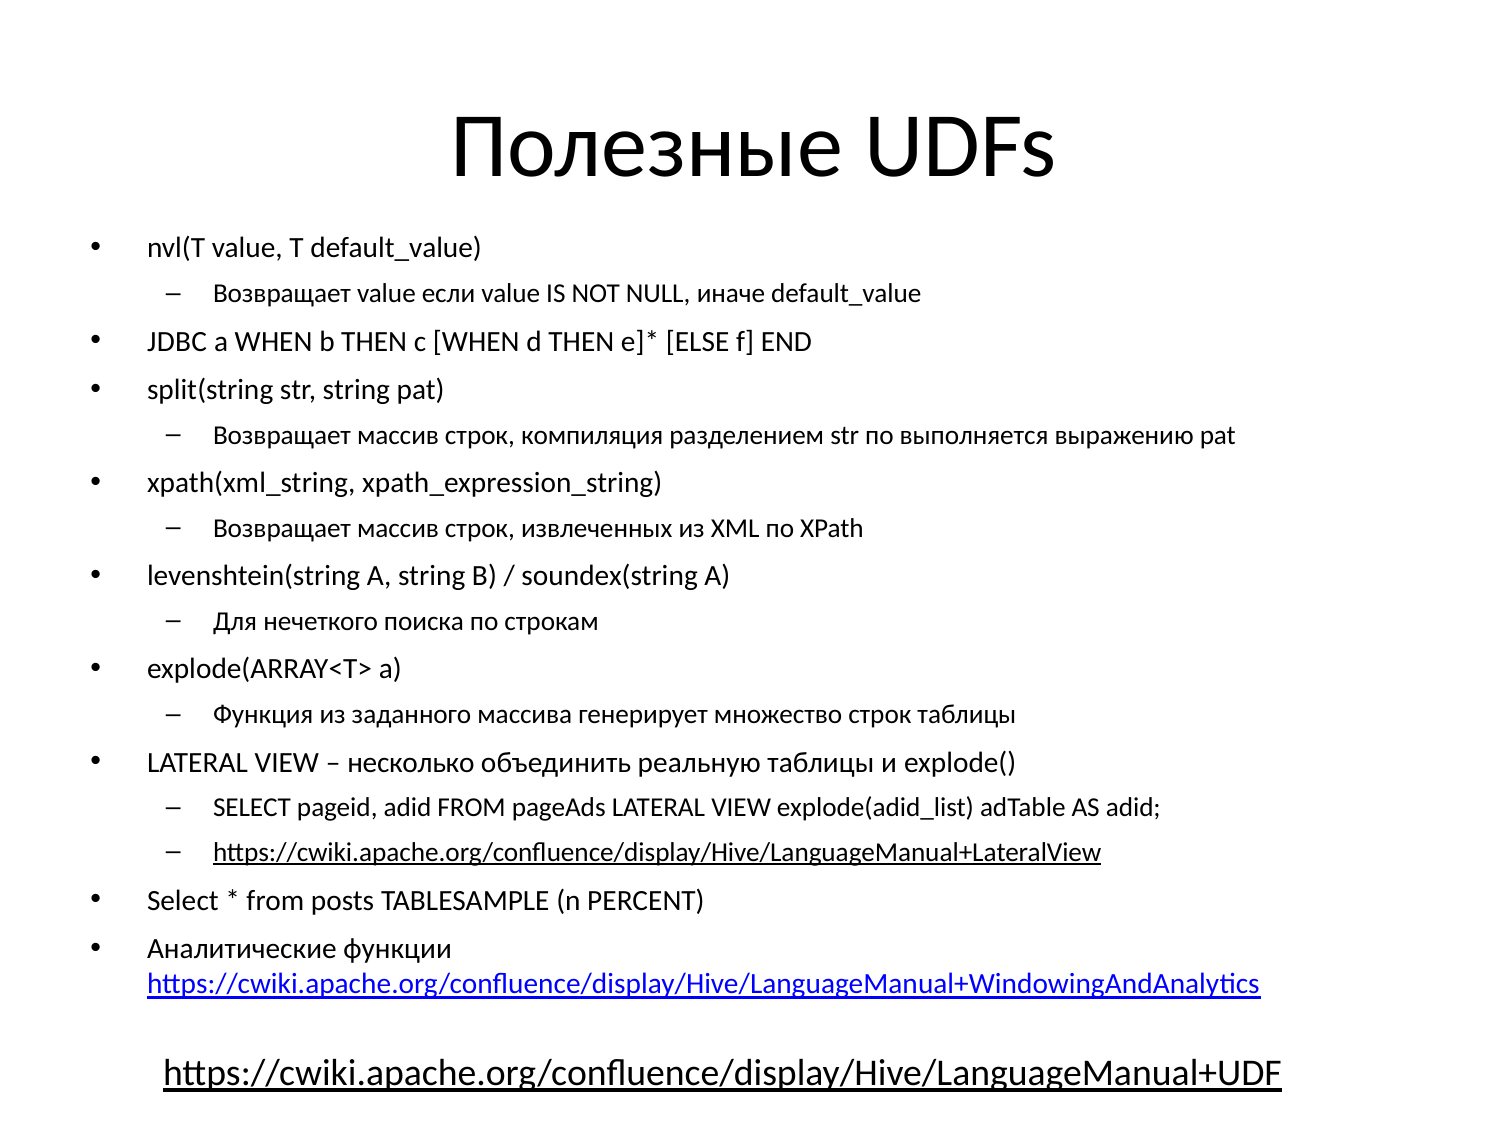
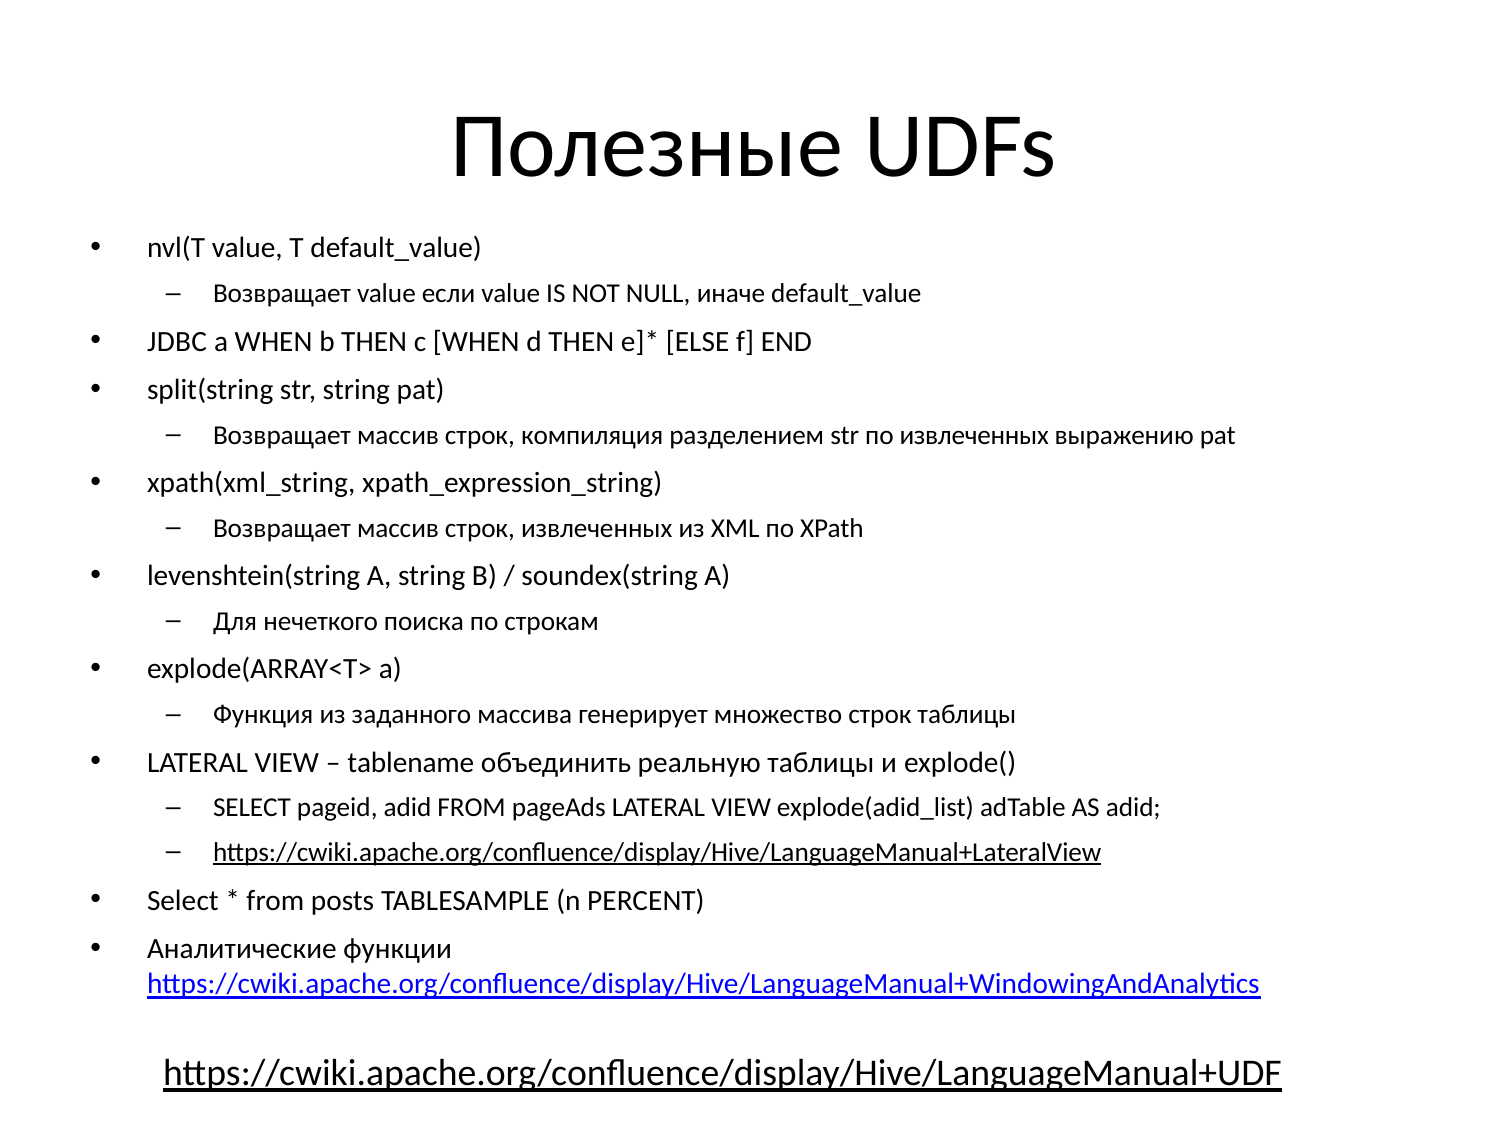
по выполняется: выполняется -> извлеченных
несколько: несколько -> tablename
